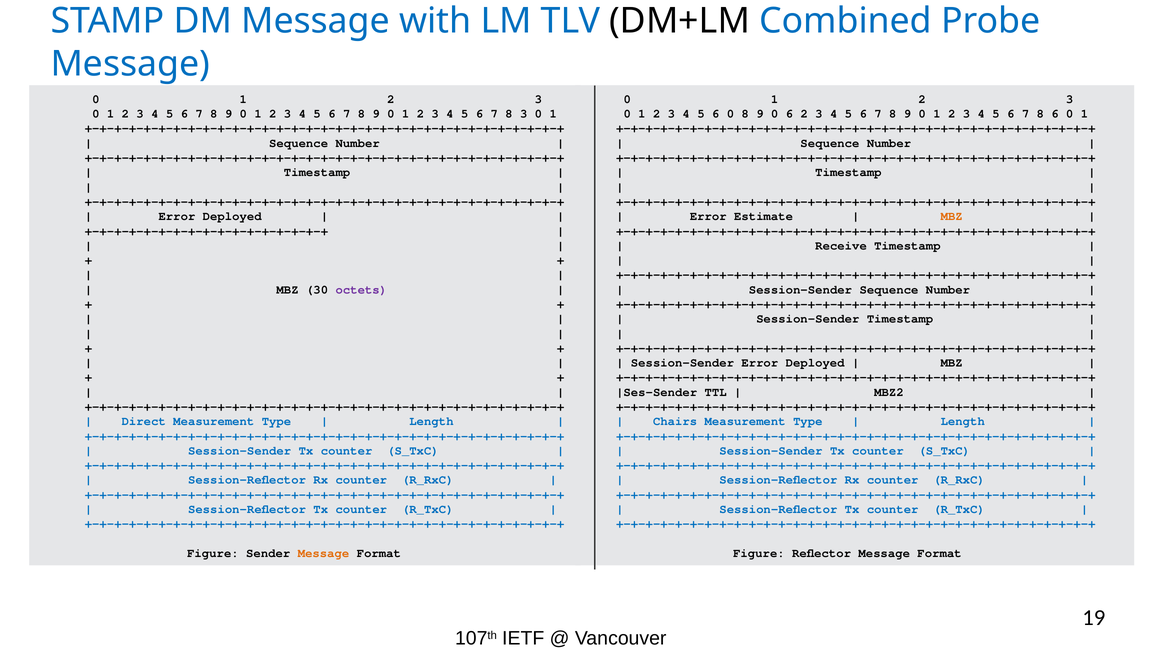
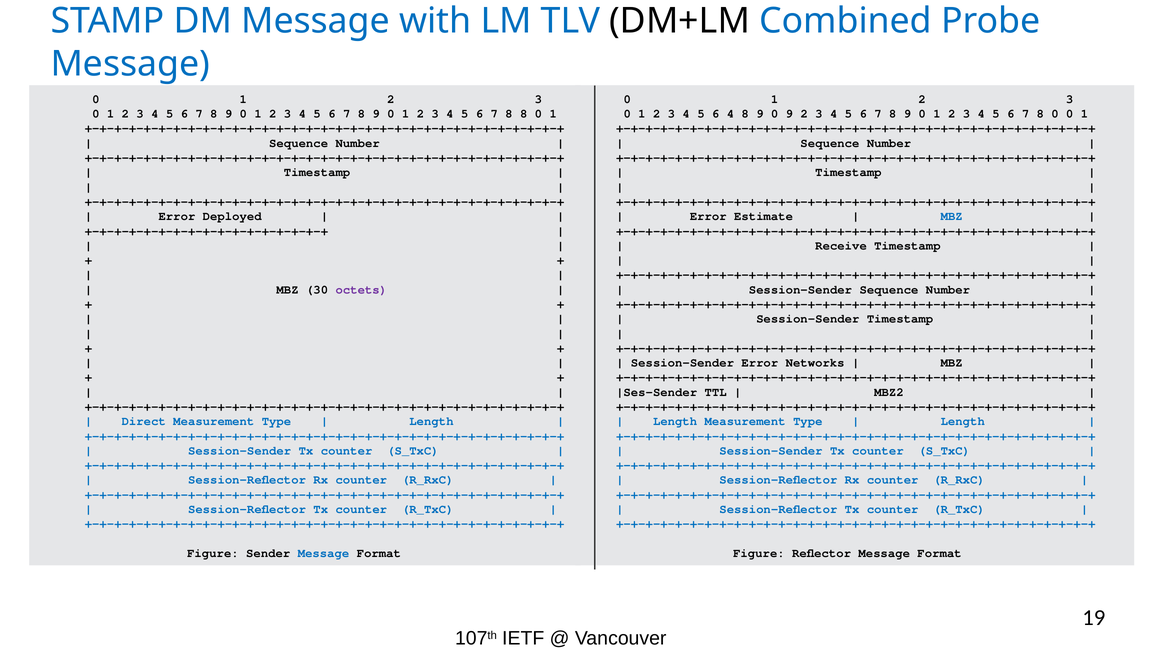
8 3: 3 -> 8
5 6 0: 0 -> 4
0 6: 6 -> 9
7 8 6: 6 -> 0
MBZ at (952, 216) colour: orange -> blue
Session-Sender Error Deployed: Deployed -> Networks
Chairs at (675, 421): Chairs -> Length
Message at (323, 553) colour: orange -> blue
